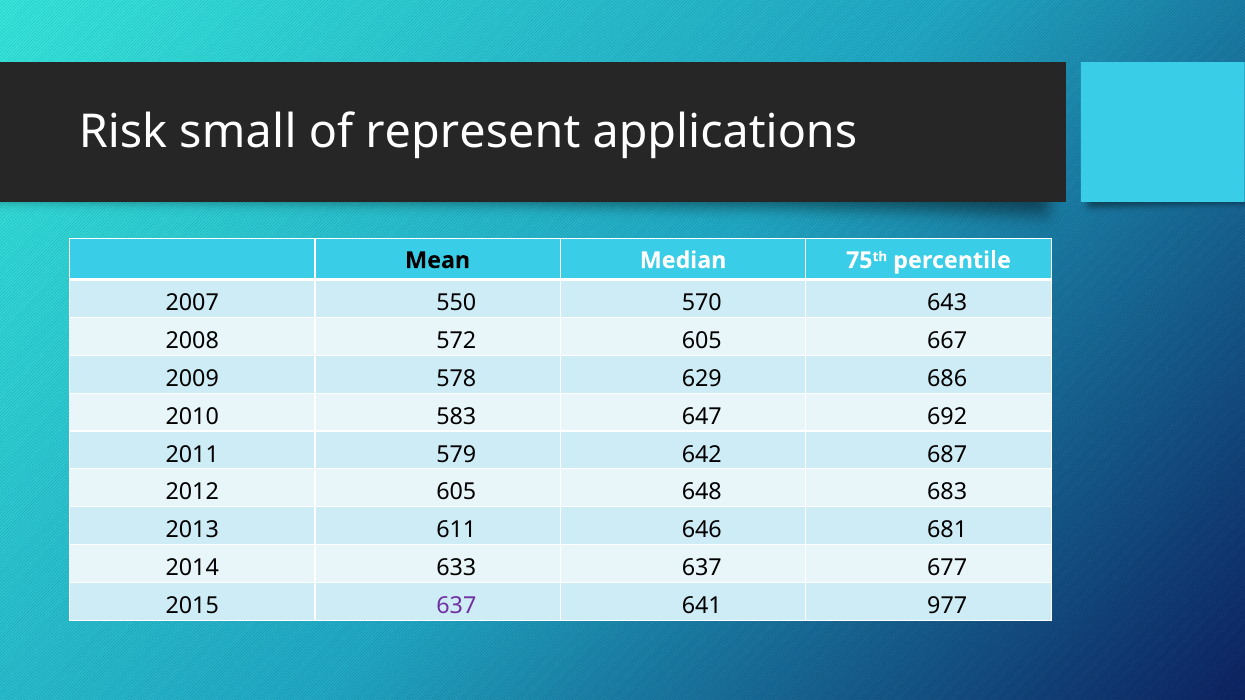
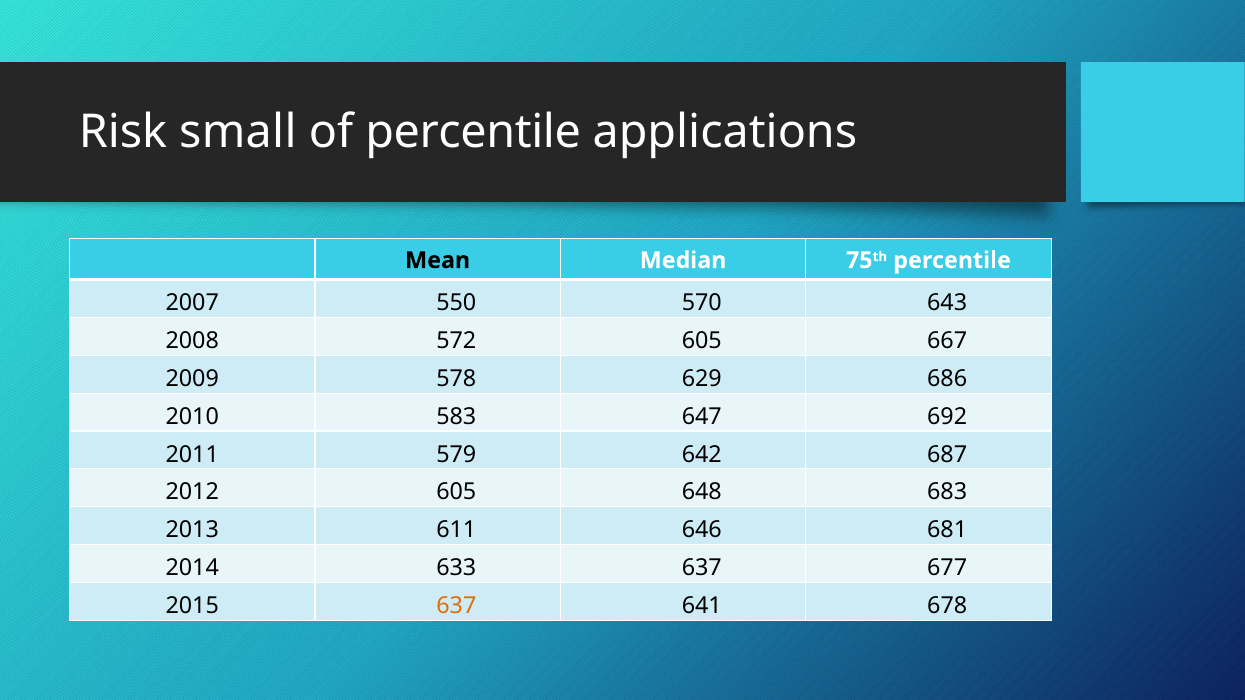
of represent: represent -> percentile
637 at (456, 606) colour: purple -> orange
977: 977 -> 678
